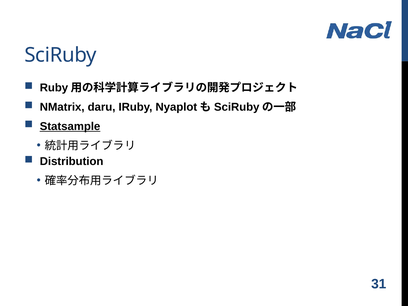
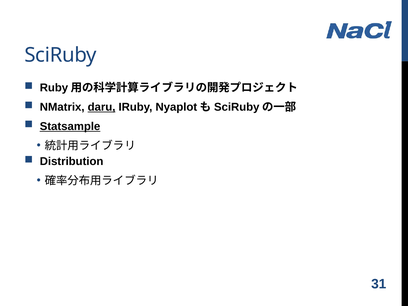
daru underline: none -> present
